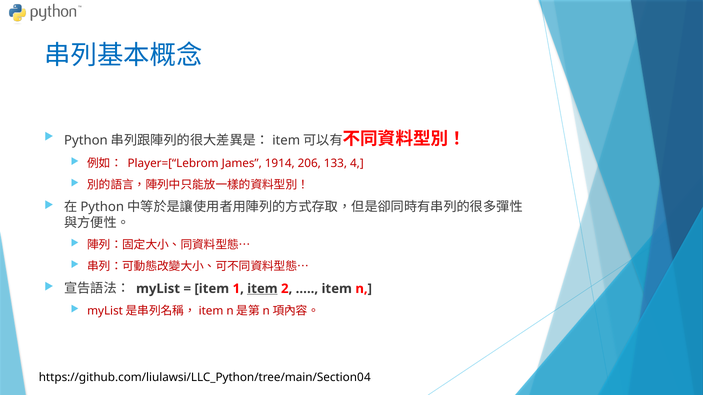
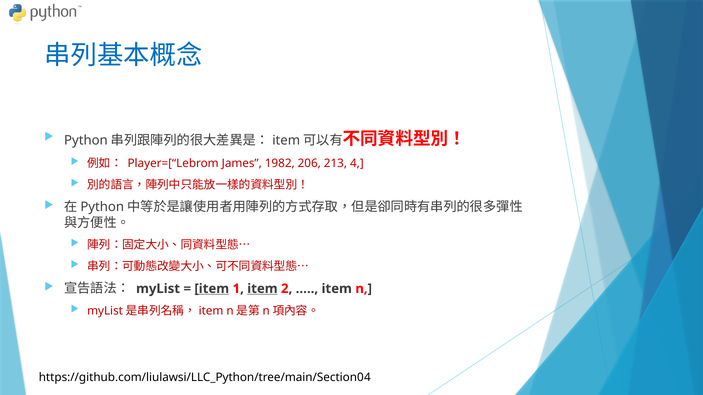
1914: 1914 -> 1982
133: 133 -> 213
item at (212, 289) underline: none -> present
